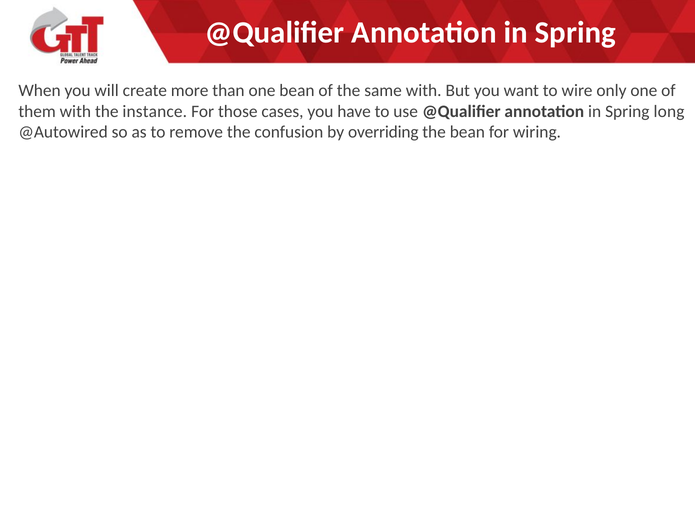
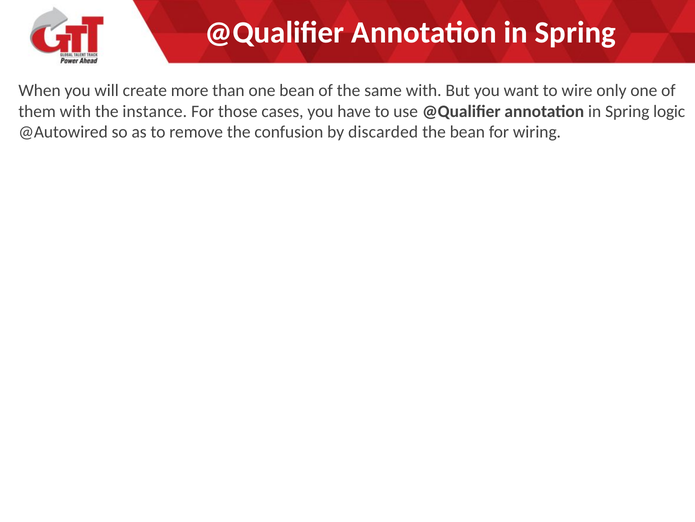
long: long -> logic
overriding: overriding -> discarded
